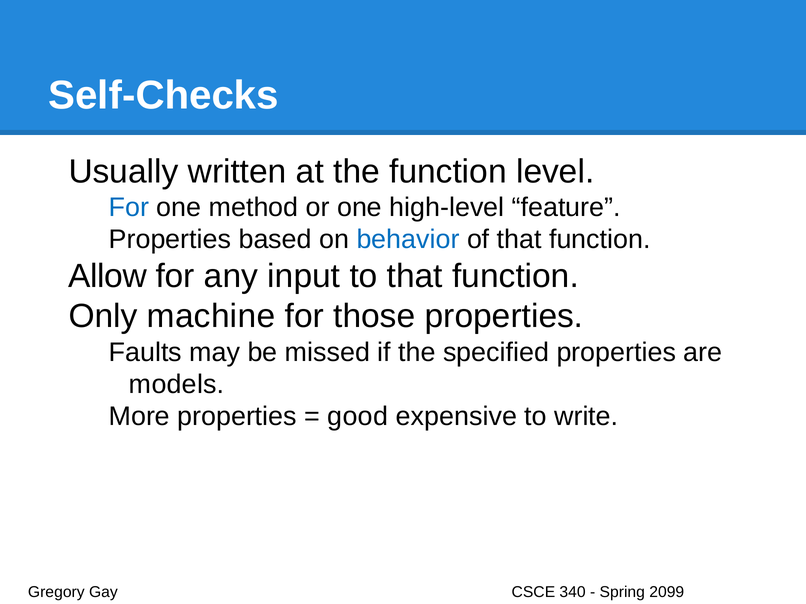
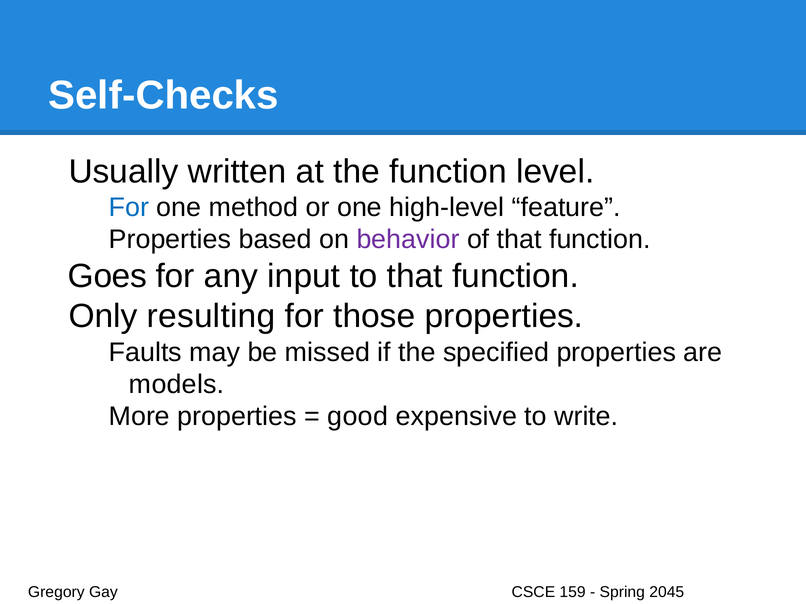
behavior colour: blue -> purple
Allow: Allow -> Goes
machine: machine -> resulting
340: 340 -> 159
2099: 2099 -> 2045
